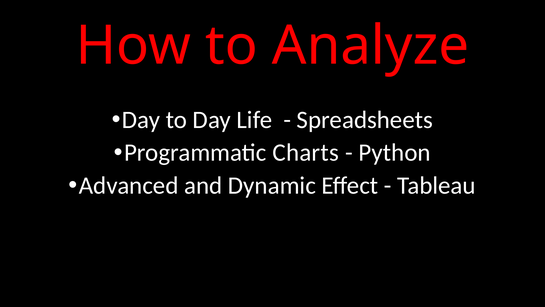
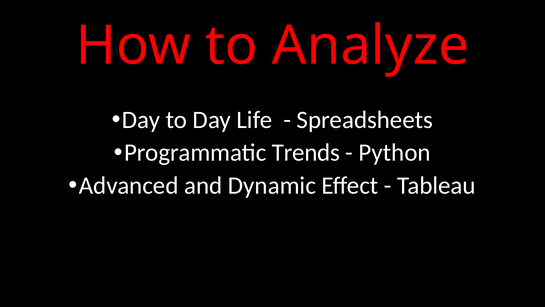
Charts: Charts -> Trends
